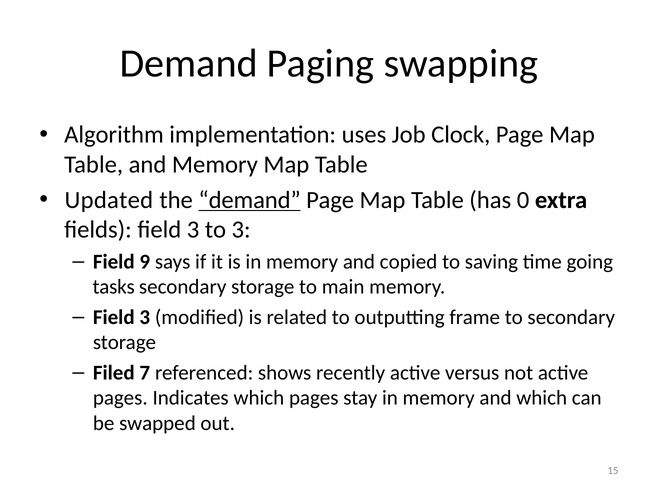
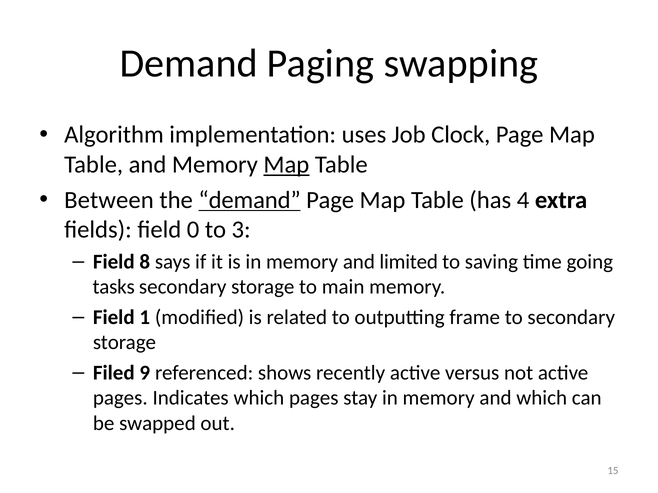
Map at (286, 165) underline: none -> present
Updated: Updated -> Between
0: 0 -> 4
fields field 3: 3 -> 0
9: 9 -> 8
copied: copied -> limited
3 at (145, 318): 3 -> 1
7: 7 -> 9
